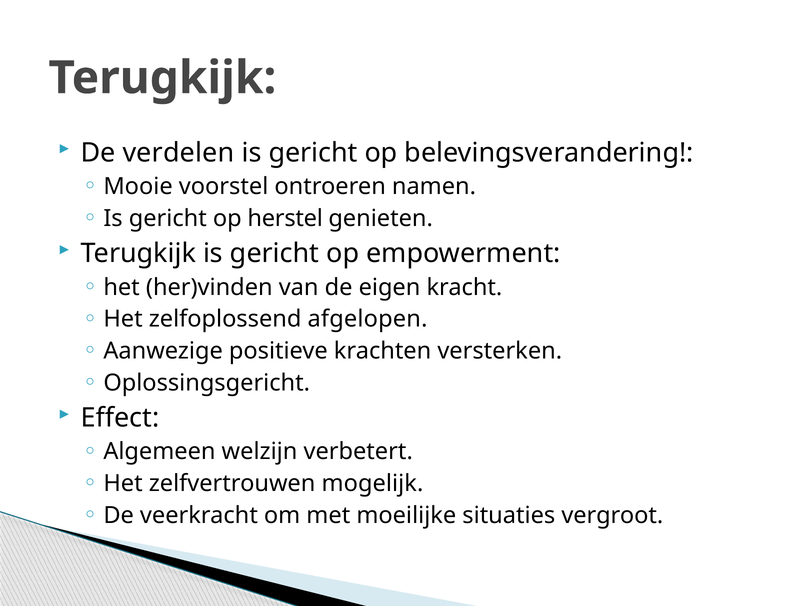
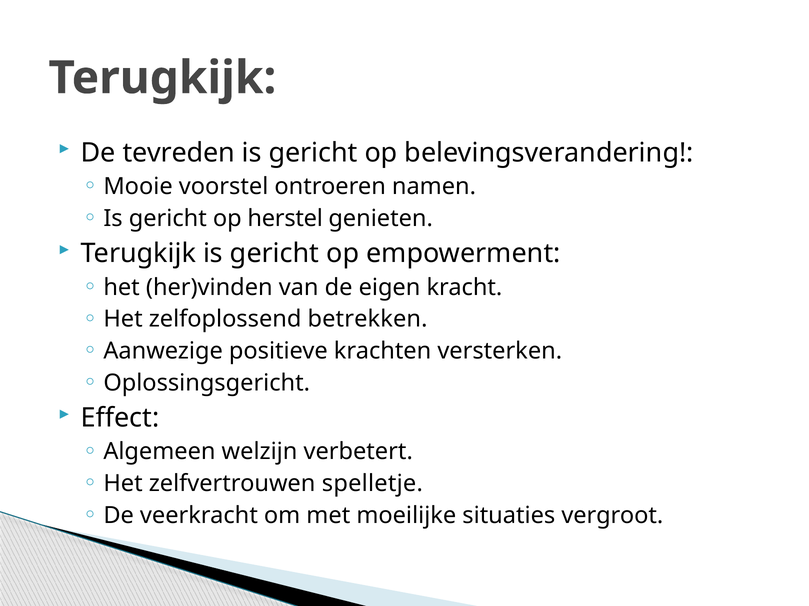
verdelen: verdelen -> tevreden
afgelopen: afgelopen -> betrekken
mogelijk: mogelijk -> spelletje
